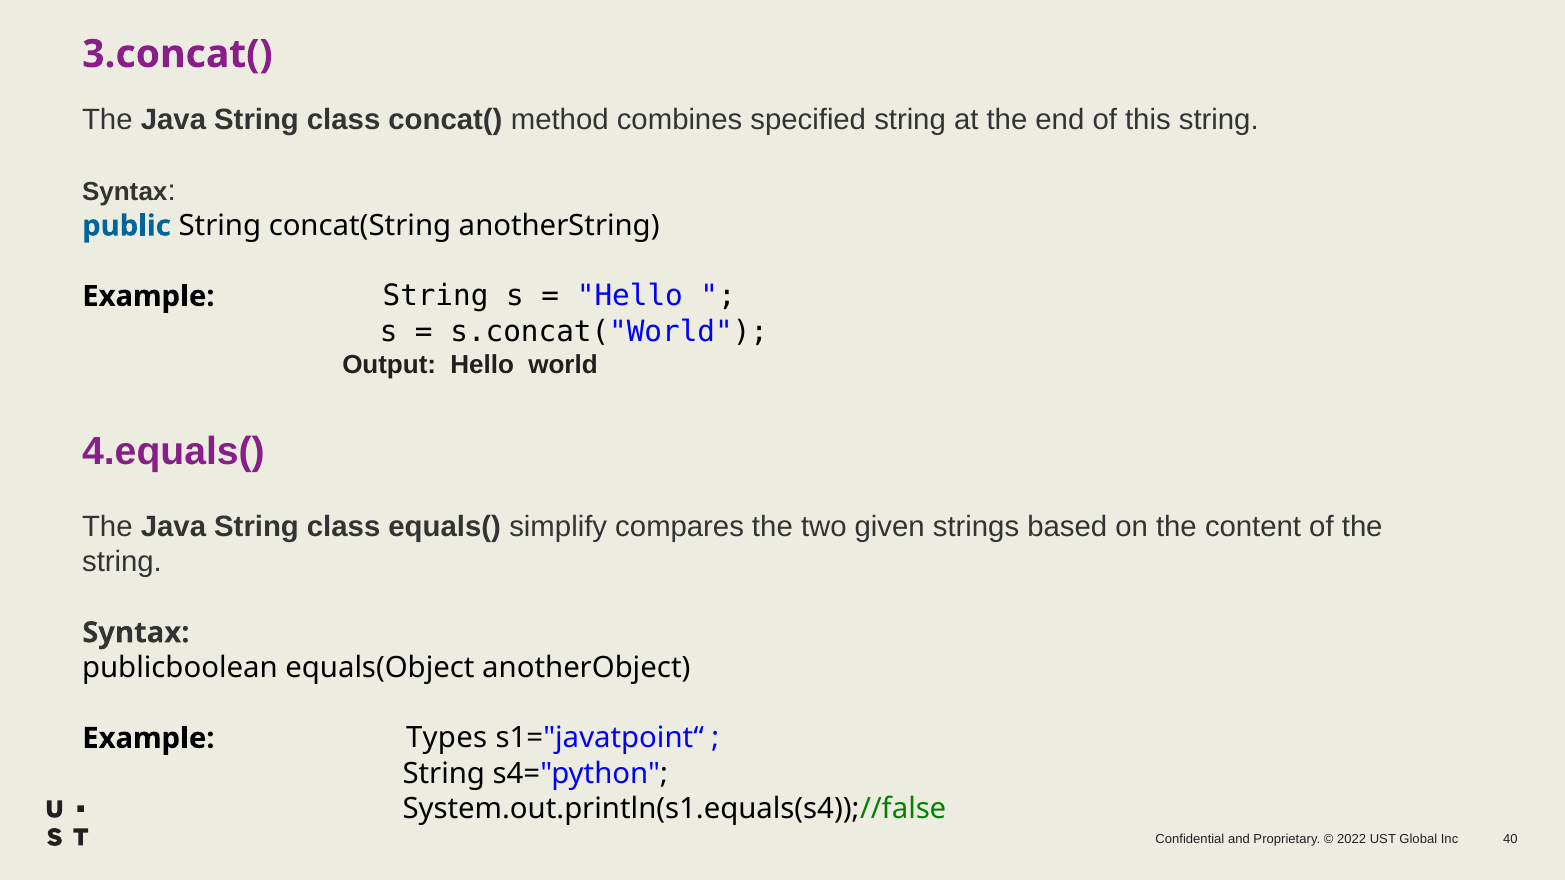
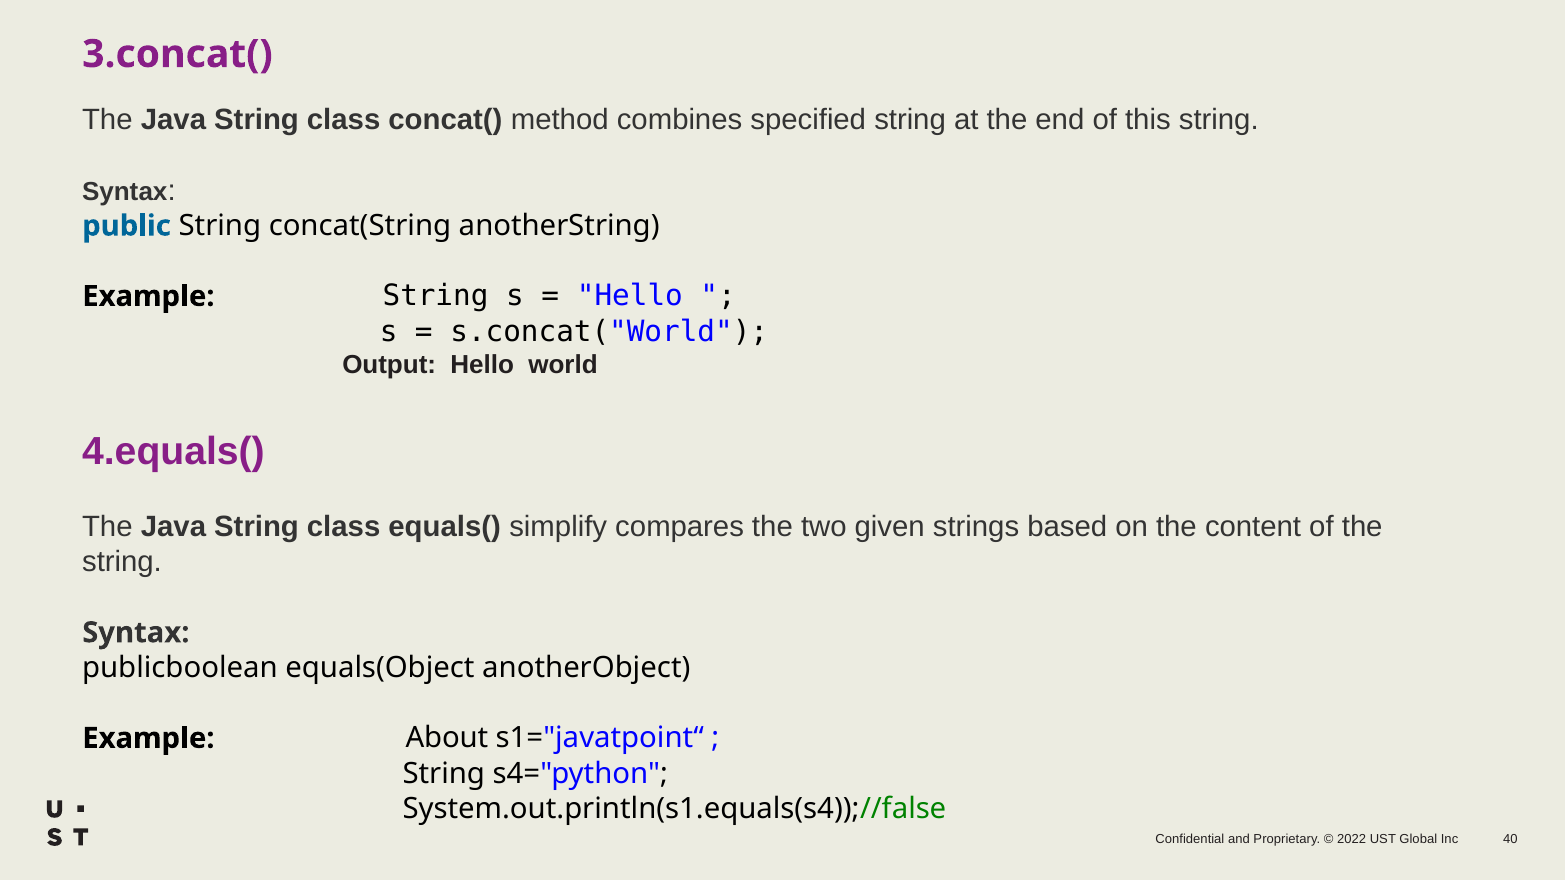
Types: Types -> About
